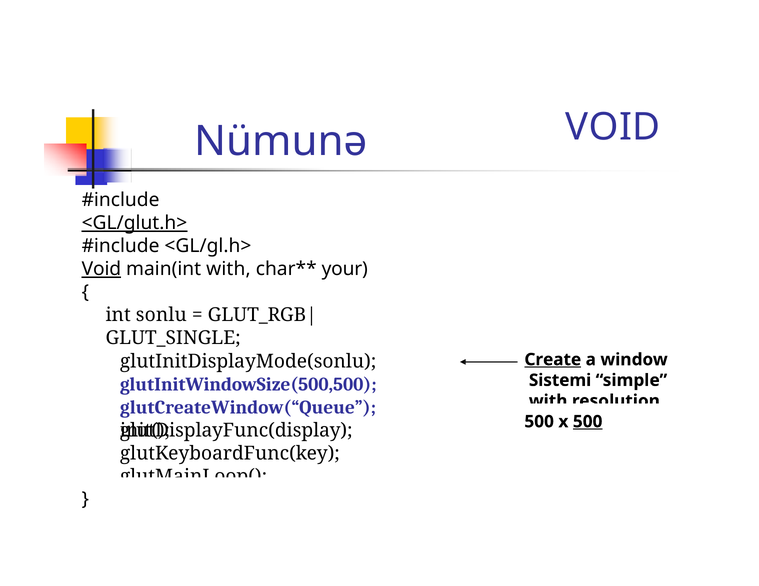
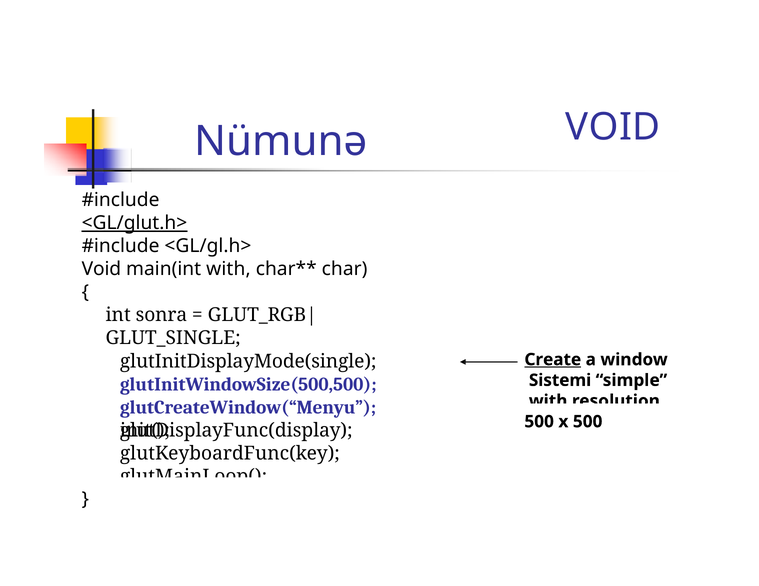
Void at (101, 269) underline: present -> none
your: your -> char
sonlu: sonlu -> sonra
glutInitDisplayMode(sonlu: glutInitDisplayMode(sonlu -> glutInitDisplayMode(single
glutCreateWindow(“Queue: glutCreateWindow(“Queue -> glutCreateWindow(“Menyu
500 at (588, 422) underline: present -> none
